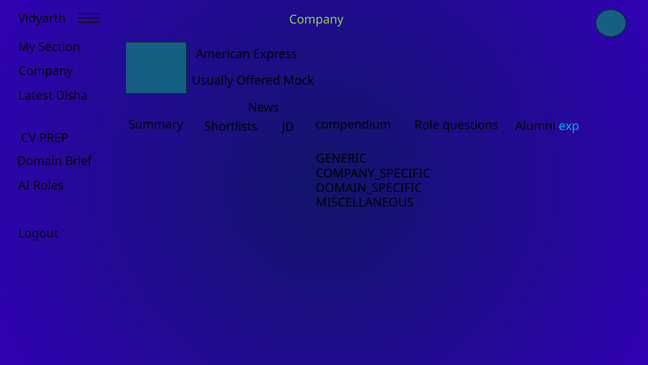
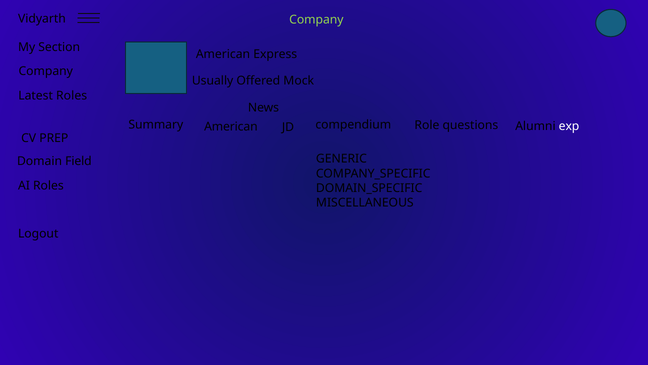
Latest Disha: Disha -> Roles
Summary Shortlists: Shortlists -> American
exp colour: light blue -> white
Brief: Brief -> Field
